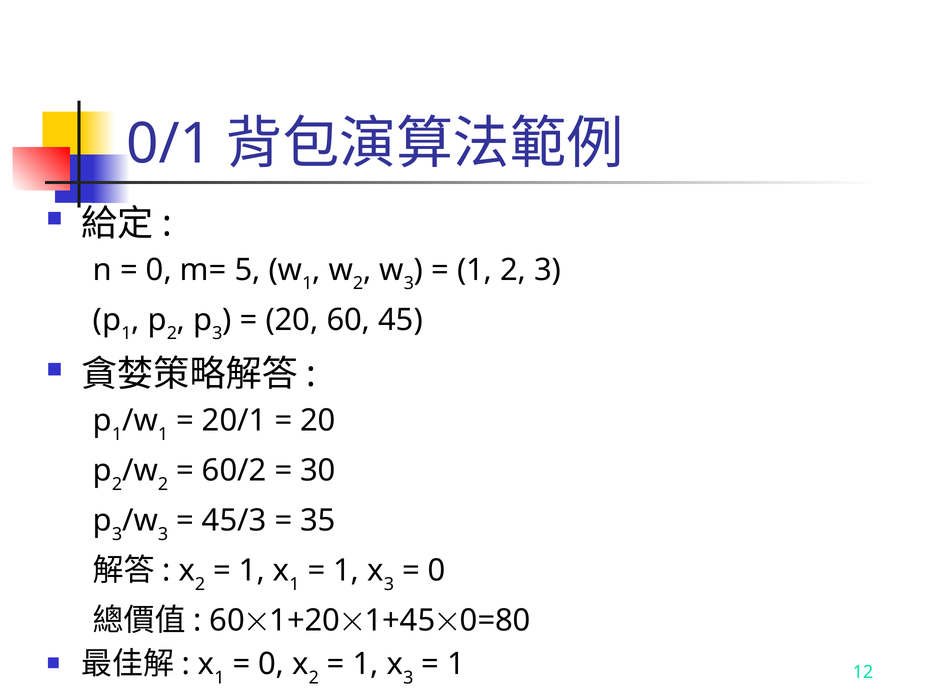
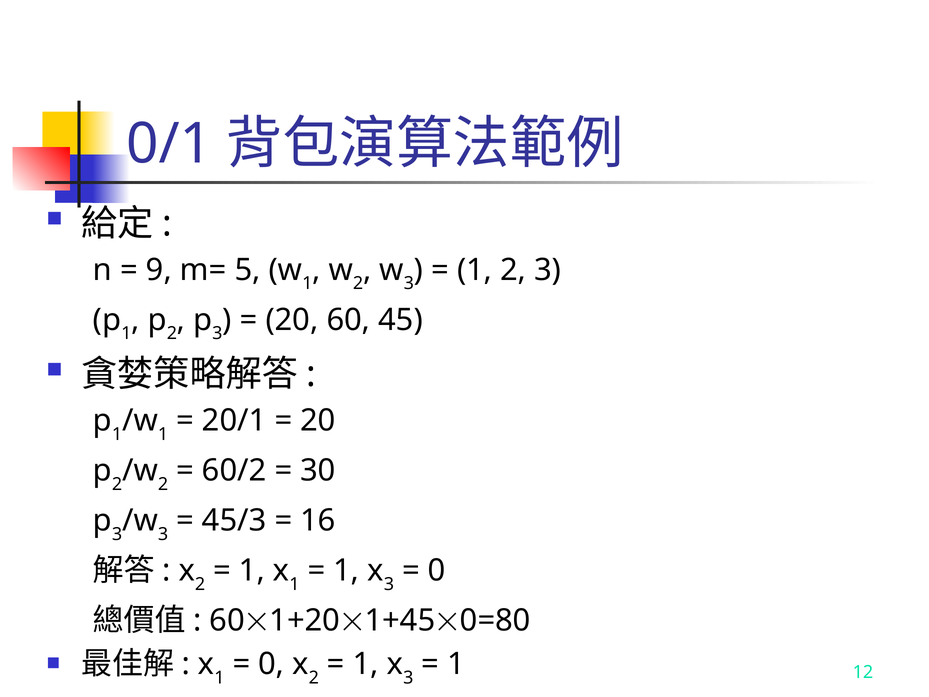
0 at (159, 270): 0 -> 9
35: 35 -> 16
